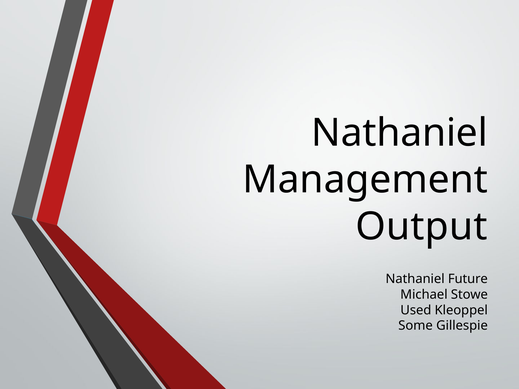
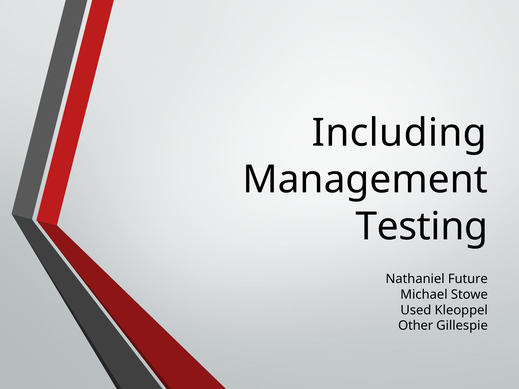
Nathaniel at (400, 133): Nathaniel -> Including
Output: Output -> Testing
Some: Some -> Other
